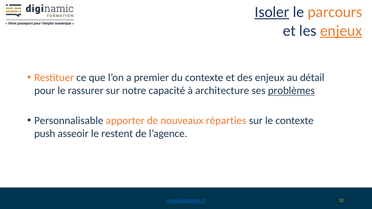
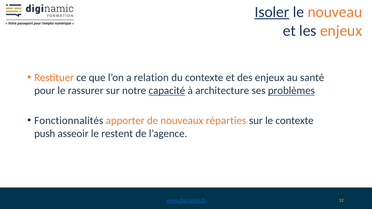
parcours: parcours -> nouveau
enjeux at (341, 31) underline: present -> none
premier: premier -> relation
détail: détail -> santé
capacité underline: none -> present
Personnalisable: Personnalisable -> Fonctionnalités
